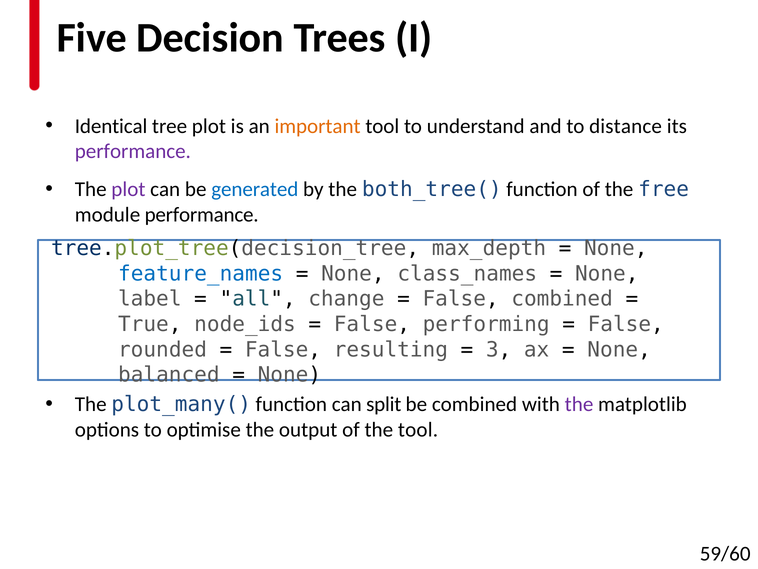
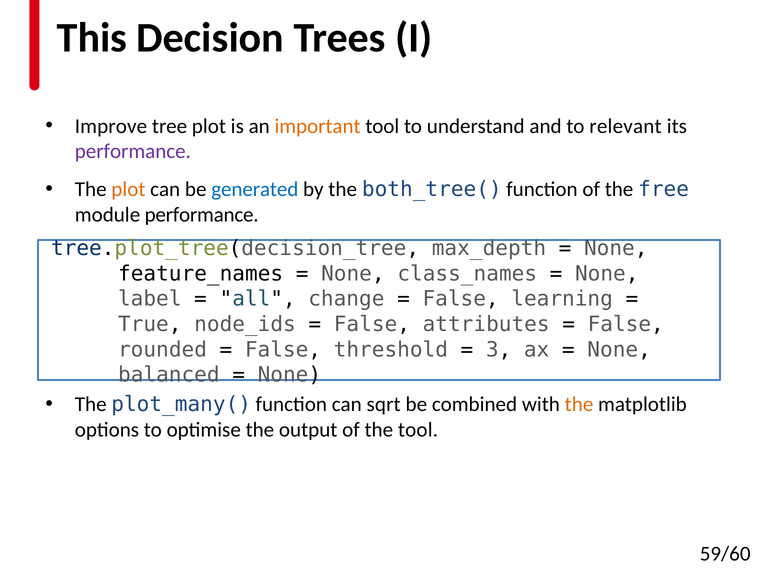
Five: Five -> This
Identical: Identical -> Improve
distance: distance -> relevant
plot at (128, 189) colour: purple -> orange
feature_names colour: blue -> black
False combined: combined -> learning
performing: performing -> attributes
resulting: resulting -> threshold
split: split -> sqrt
the at (579, 404) colour: purple -> orange
